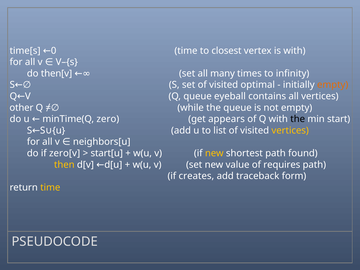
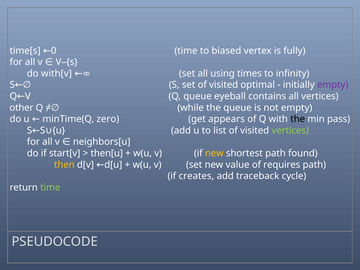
closest: closest -> biased
is with: with -> fully
then[v: then[v -> with[v
many: many -> using
empty at (333, 85) colour: orange -> purple
start: start -> pass
vertices at (290, 130) colour: yellow -> light green
zero[v: zero[v -> start[v
start[u: start[u -> then[u
form: form -> cycle
time at (50, 187) colour: yellow -> light green
